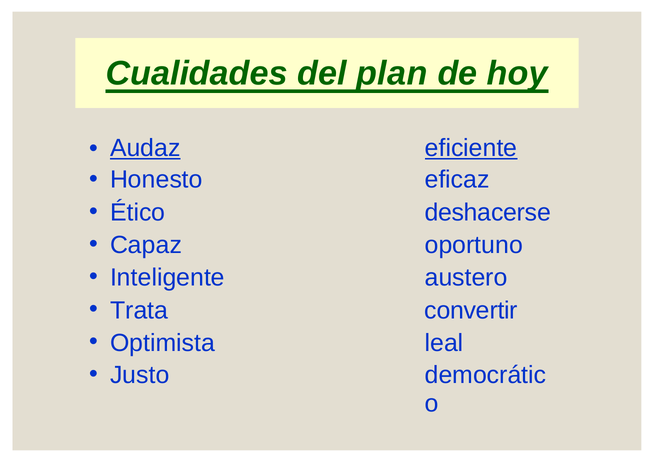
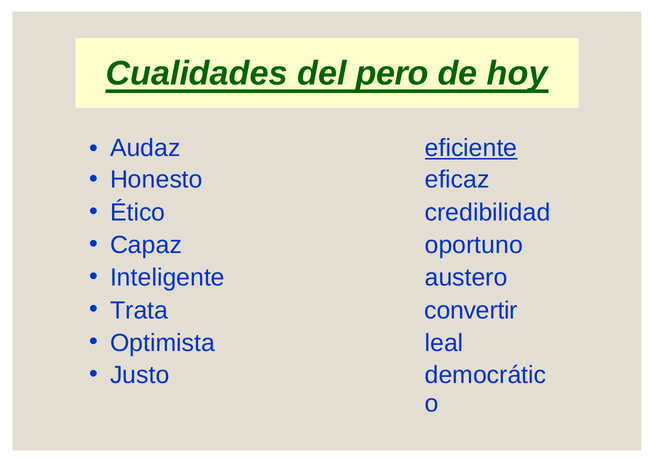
plan: plan -> pero
Audaz underline: present -> none
deshacerse: deshacerse -> credibilidad
